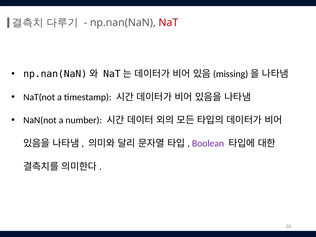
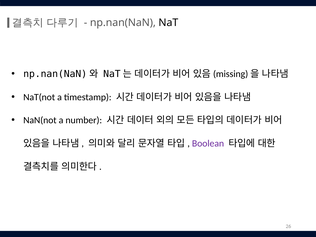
NaT colour: red -> black
